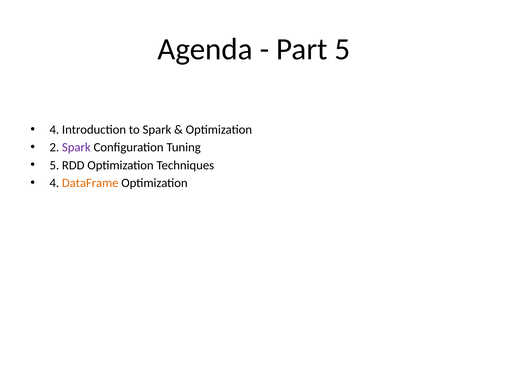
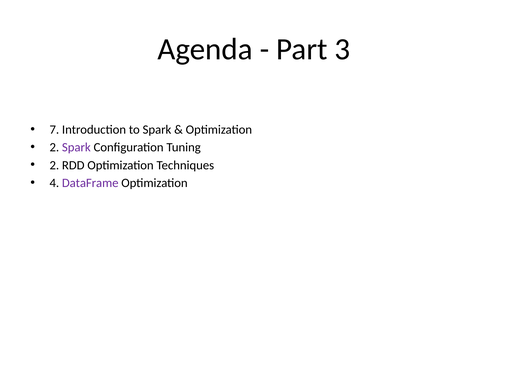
Part 5: 5 -> 3
4 at (54, 130): 4 -> 7
5 at (54, 165): 5 -> 2
DataFrame colour: orange -> purple
